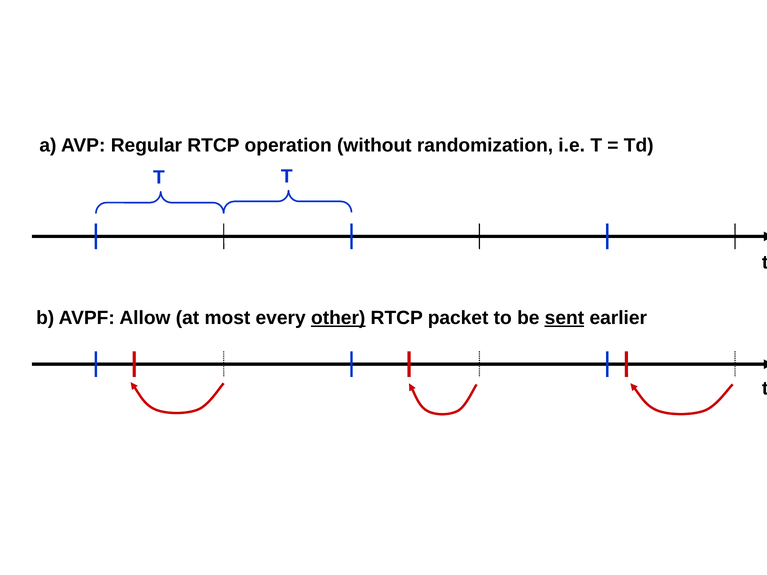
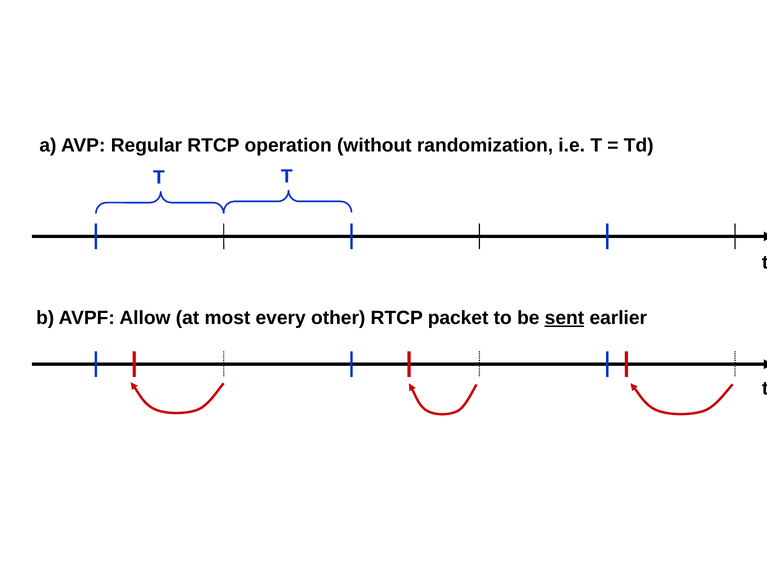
other underline: present -> none
